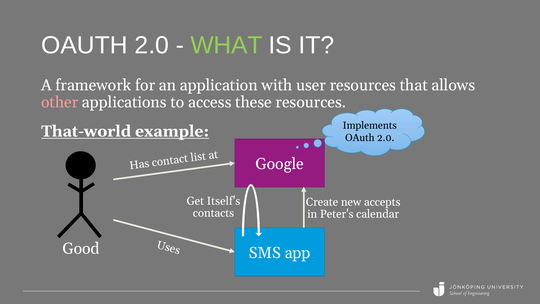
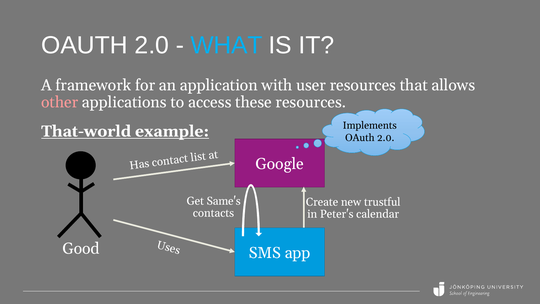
WHAT colour: light green -> light blue
Itself's: Itself's -> Same's
accepts: accepts -> trustful
